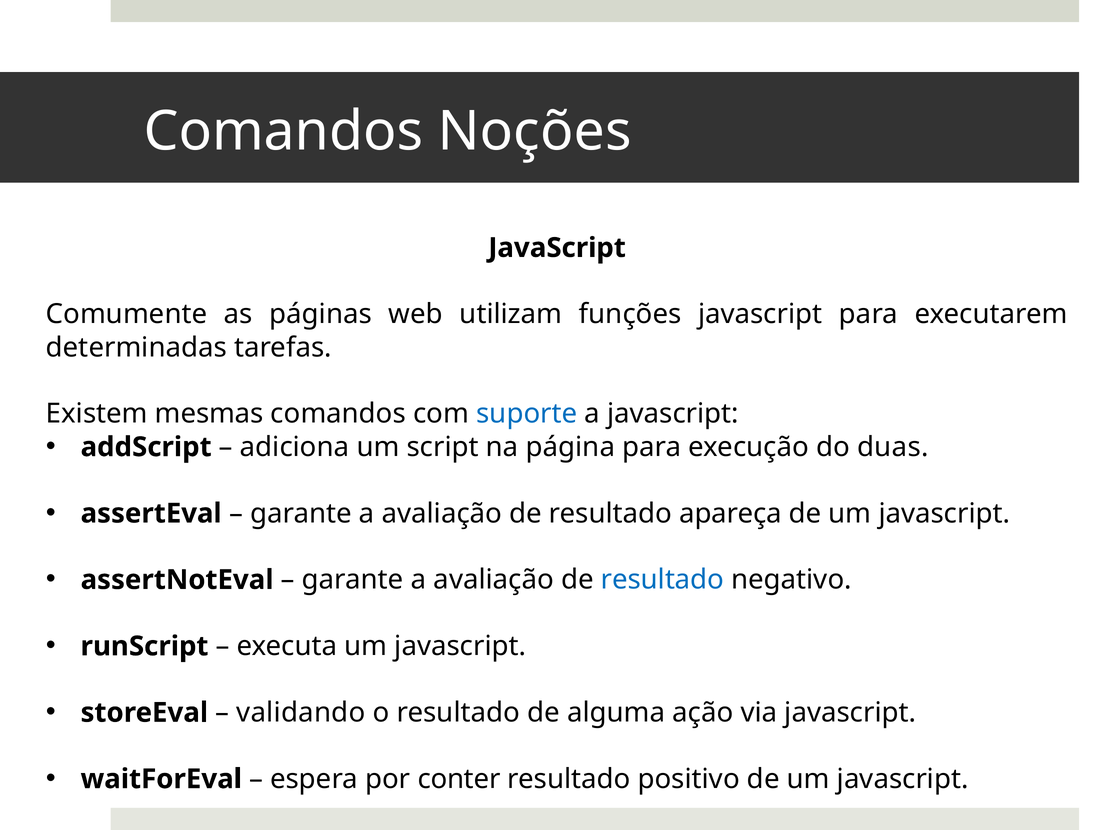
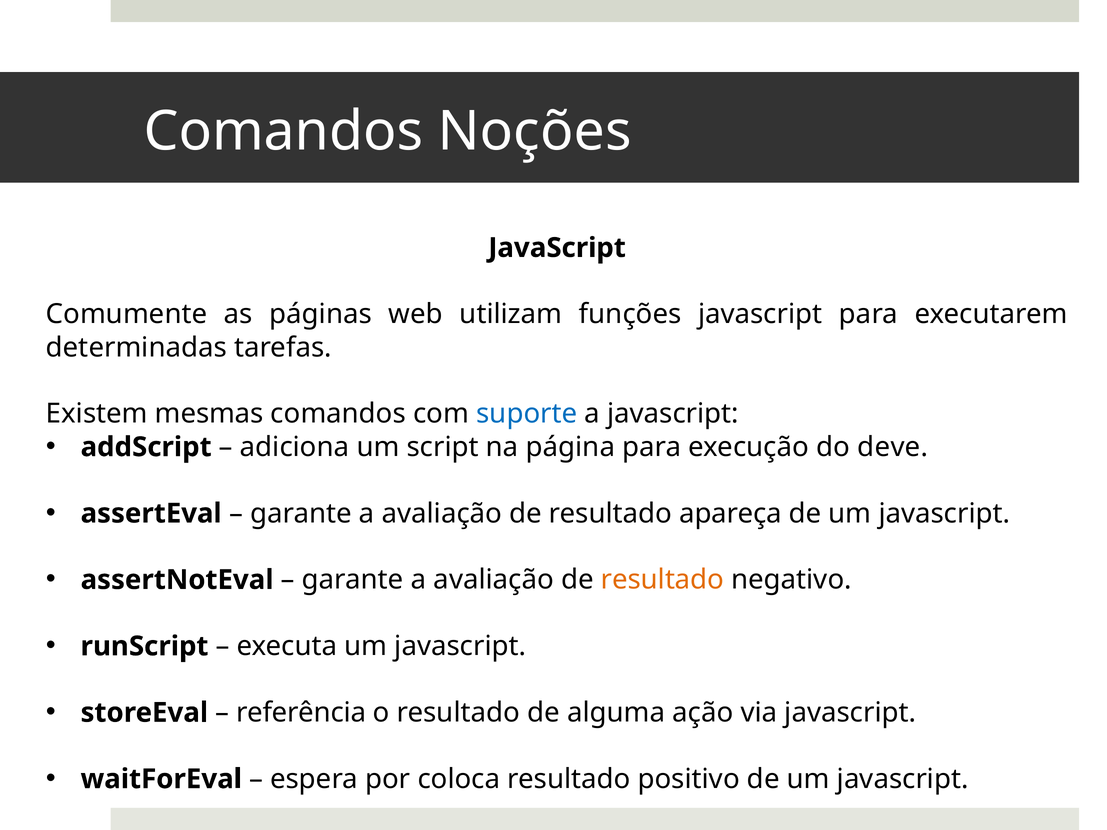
duas: duas -> deve
resultado at (662, 580) colour: blue -> orange
validando: validando -> referência
conter: conter -> coloca
